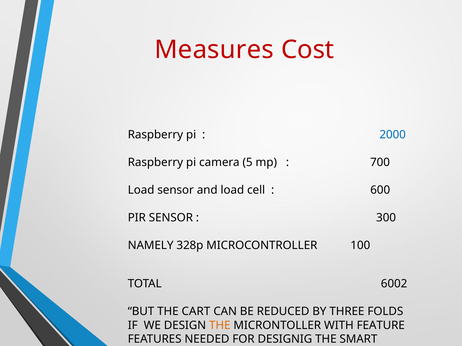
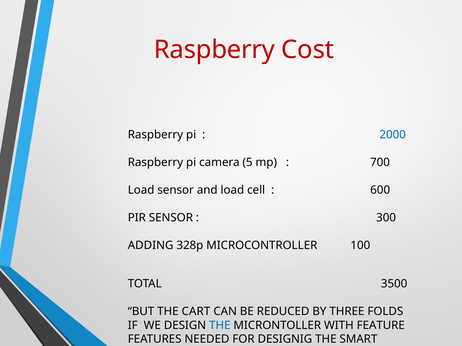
Measures at (214, 50): Measures -> Raspberry
NAMELY: NAMELY -> ADDING
6002: 6002 -> 3500
THE at (220, 326) colour: orange -> blue
